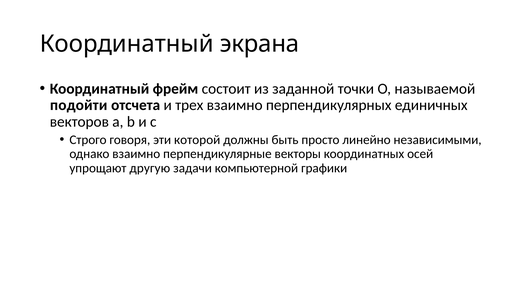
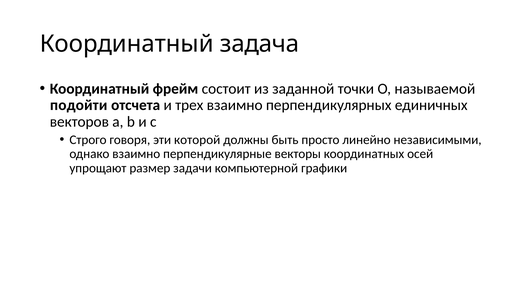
экрана: экрана -> задача
другую: другую -> размер
